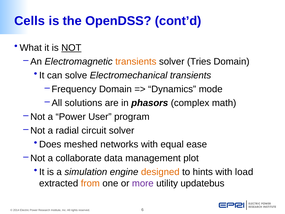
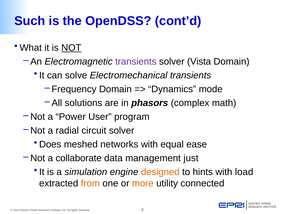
Cells: Cells -> Such
transients at (136, 61) colour: orange -> purple
Tries: Tries -> Vista
plot: plot -> just
more colour: purple -> orange
updatebus: updatebus -> connected
